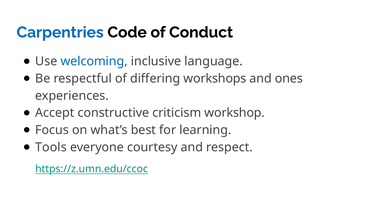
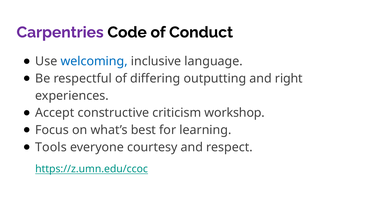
Carpentries colour: blue -> purple
workshops: workshops -> outputting
ones: ones -> right
